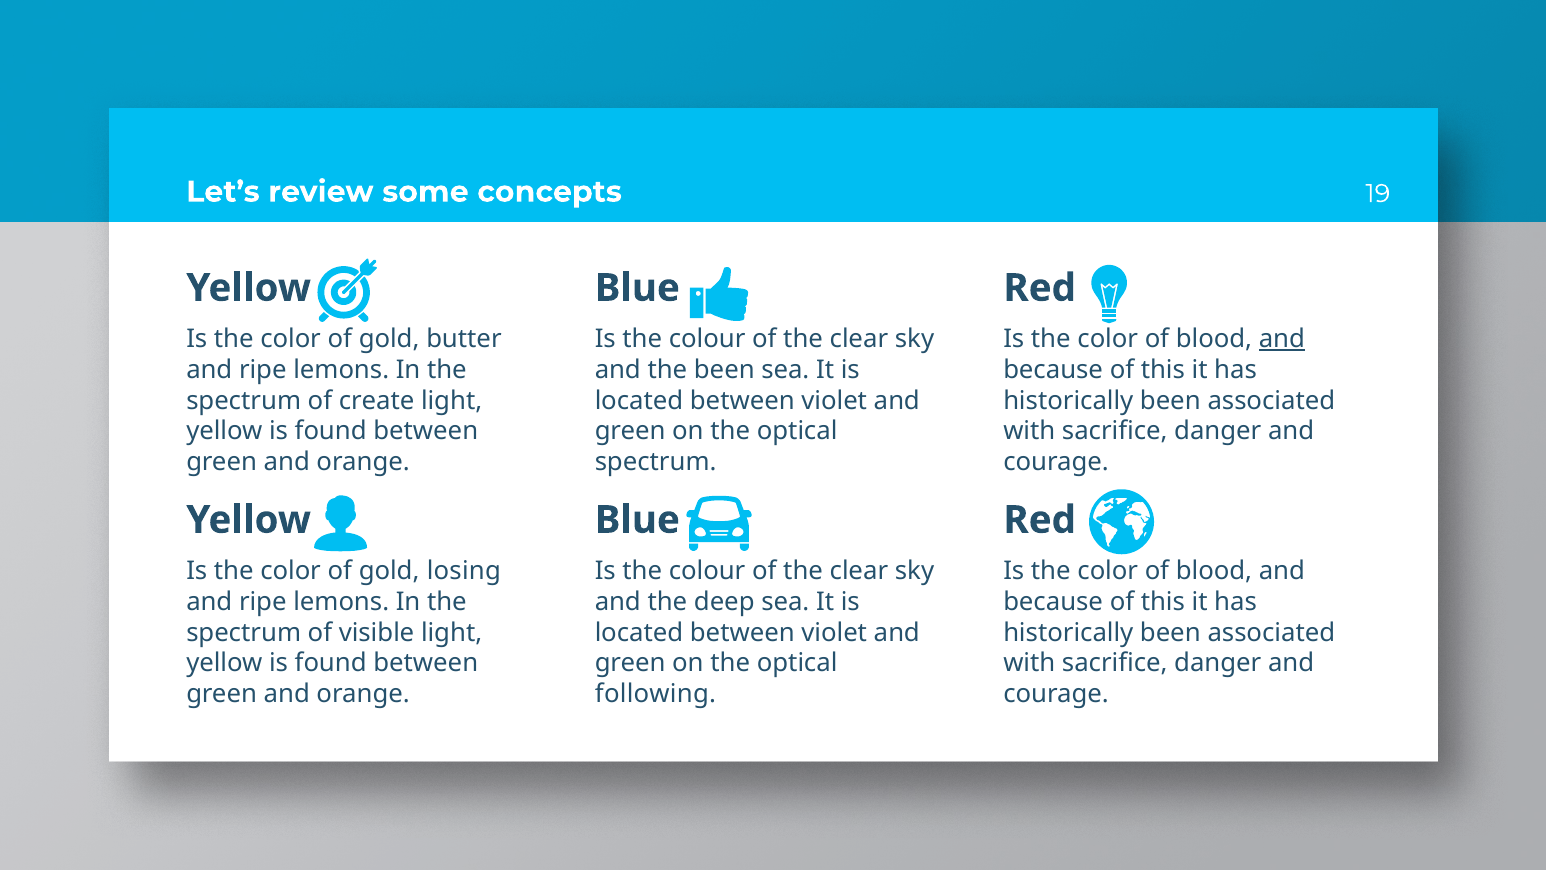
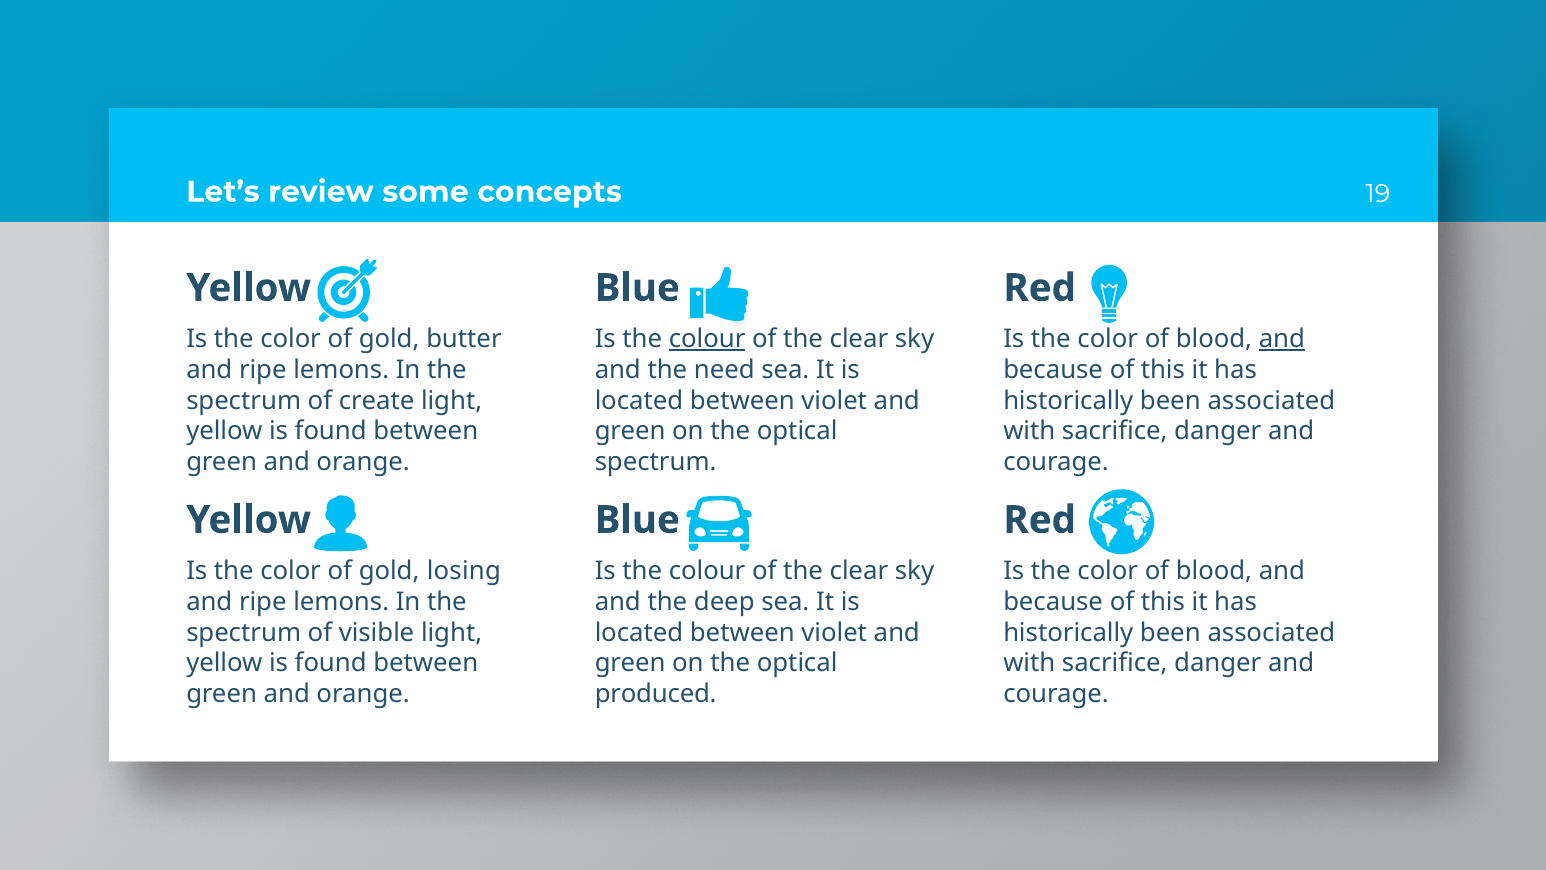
colour at (707, 339) underline: none -> present
the been: been -> need
following: following -> produced
